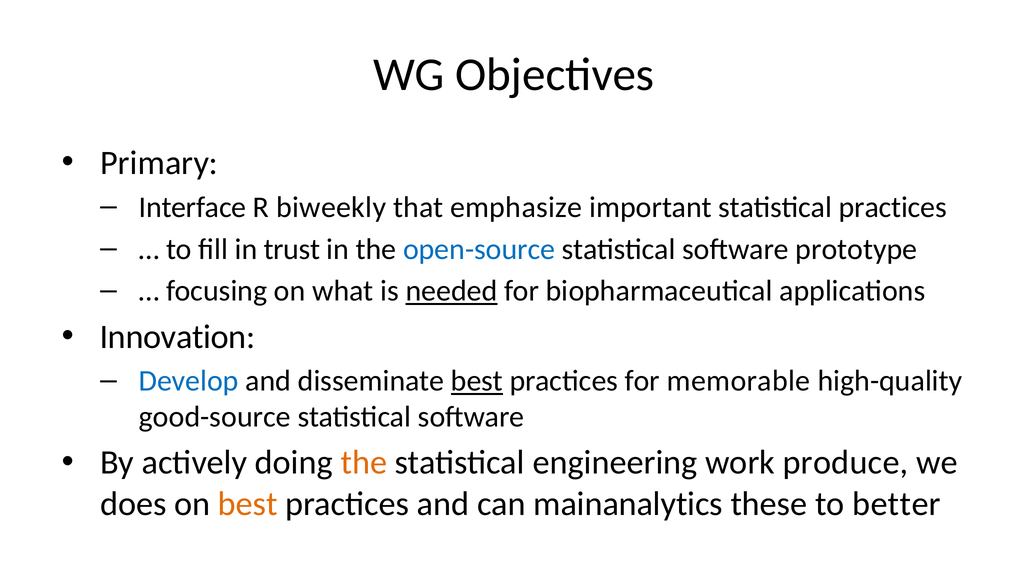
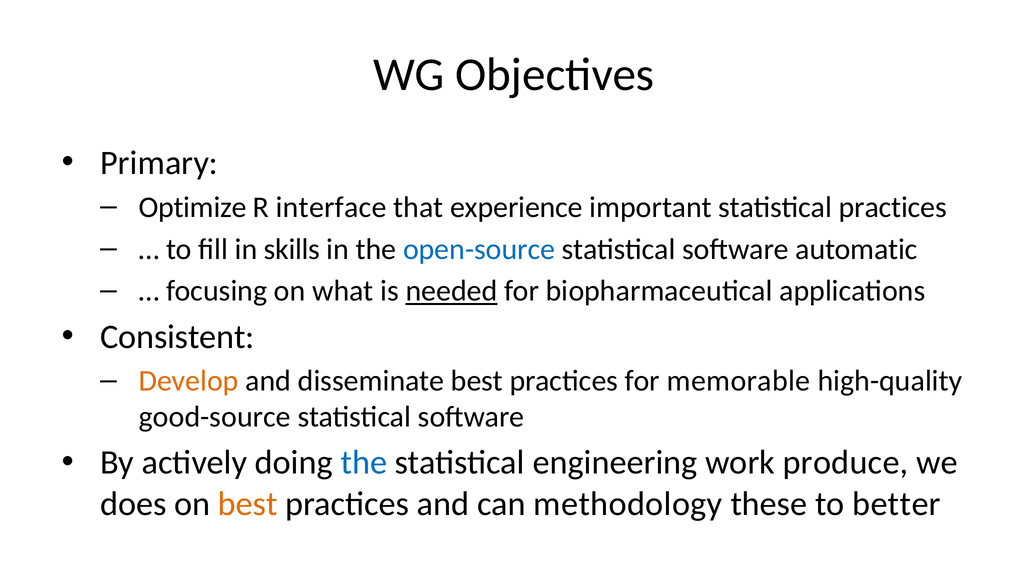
Interface: Interface -> Optimize
biweekly: biweekly -> interface
emphasize: emphasize -> experience
trust: trust -> skills
prototype: prototype -> automatic
Innovation: Innovation -> Consistent
Develop colour: blue -> orange
best at (477, 381) underline: present -> none
the at (364, 463) colour: orange -> blue
mainanalytics: mainanalytics -> methodology
